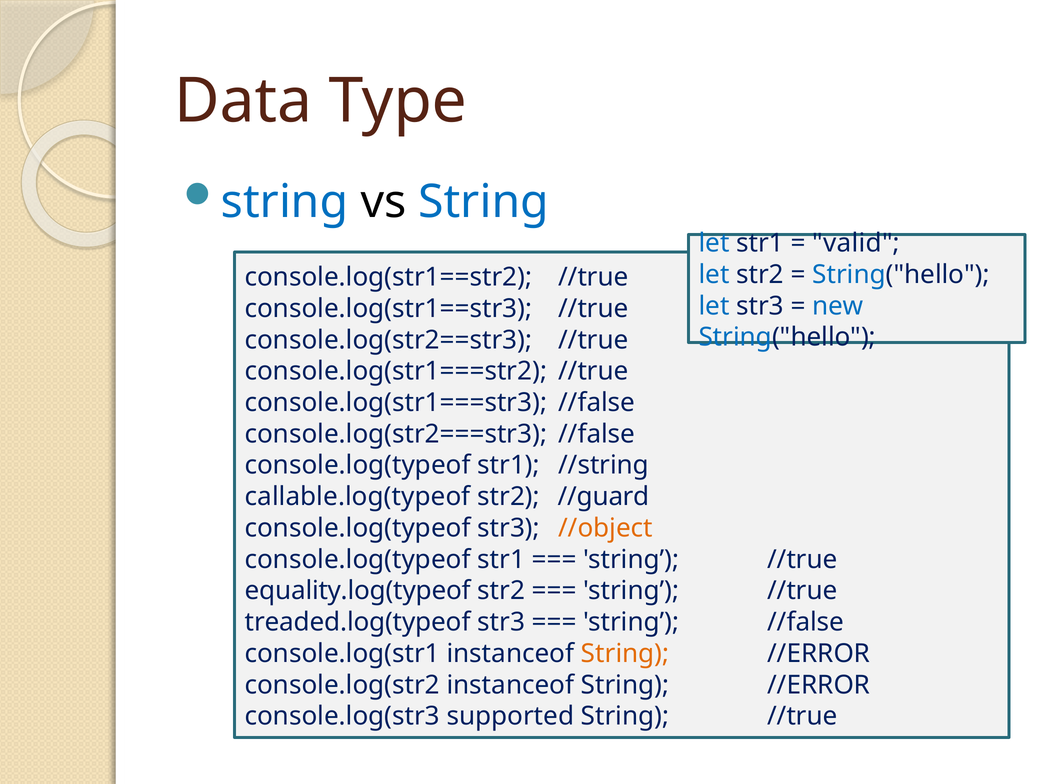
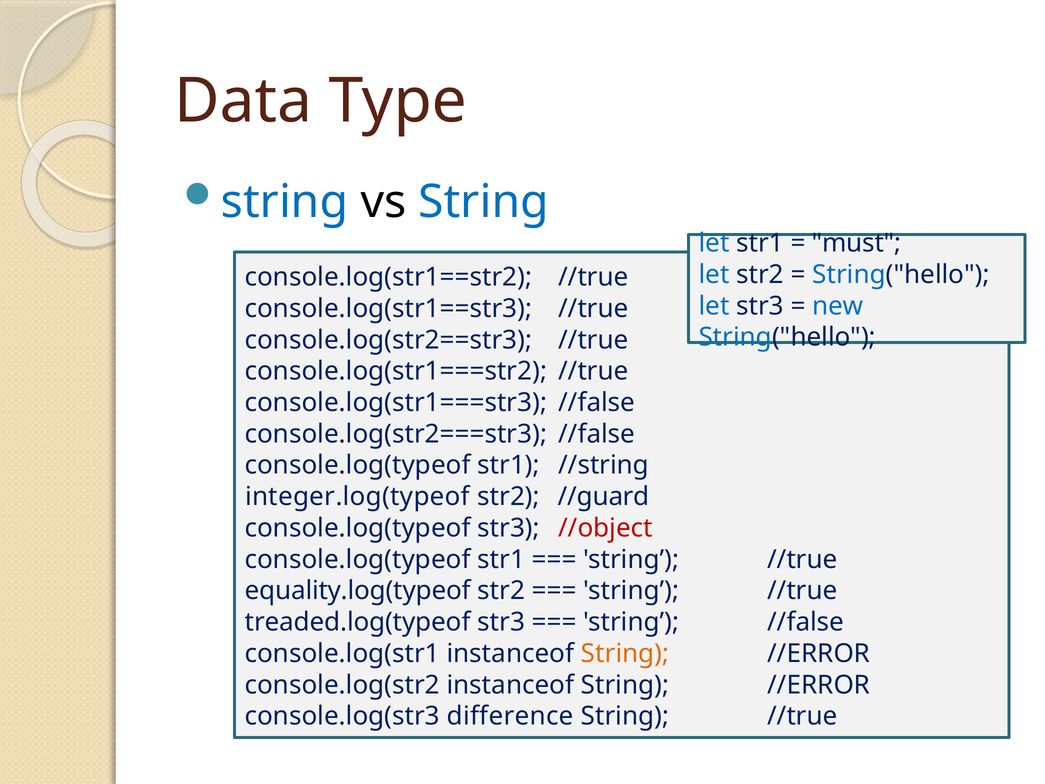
valid: valid -> must
callable.log(typeof: callable.log(typeof -> integer.log(typeof
//object colour: orange -> red
supported: supported -> difference
